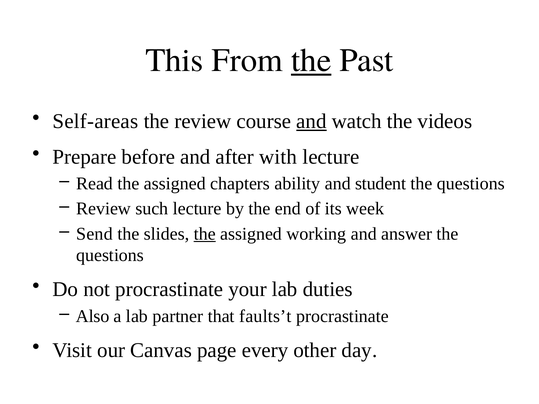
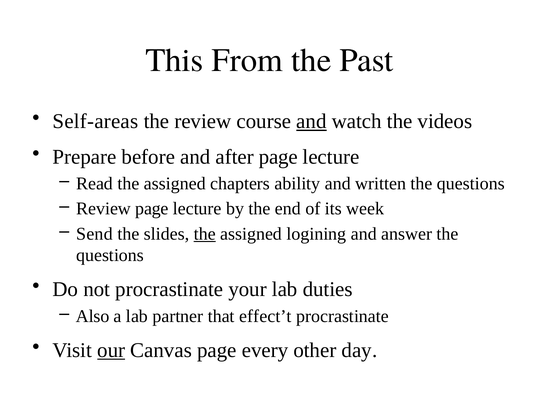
the at (311, 60) underline: present -> none
after with: with -> page
student: student -> written
Review such: such -> page
working: working -> logining
faults’t: faults’t -> effect’t
our underline: none -> present
